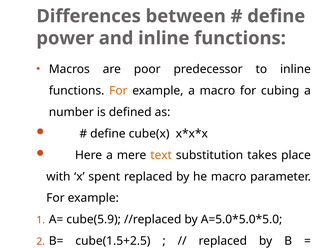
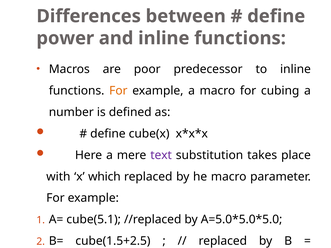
text colour: orange -> purple
spent: spent -> which
cube(5.9: cube(5.9 -> cube(5.1
